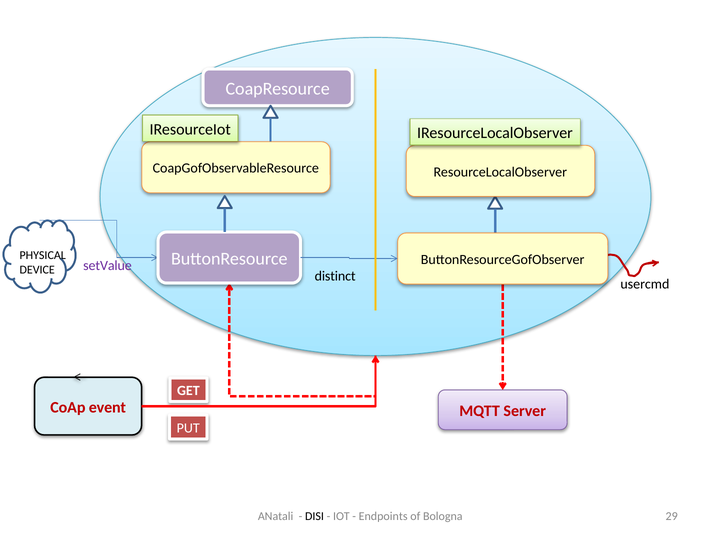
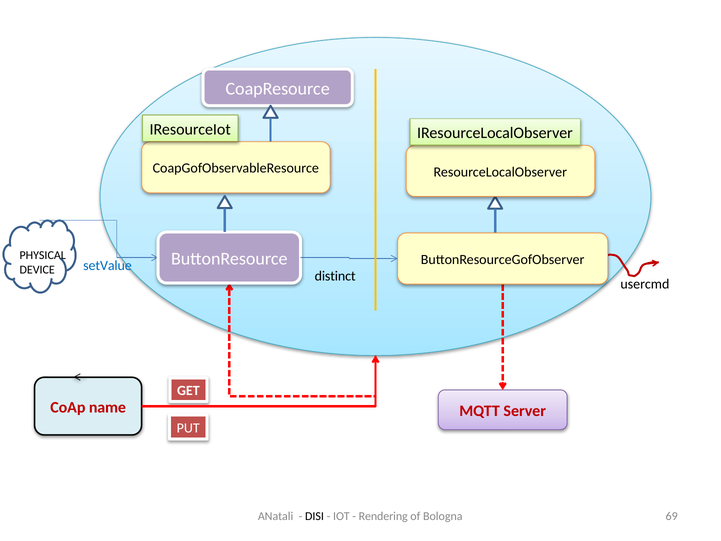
setValue colour: purple -> blue
event: event -> name
Endpoints: Endpoints -> Rendering
29: 29 -> 69
